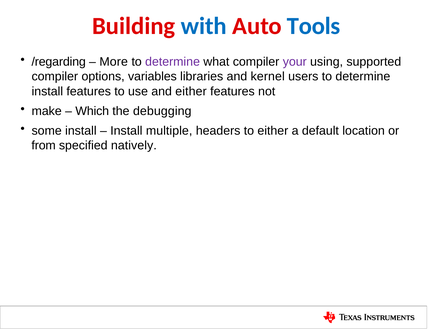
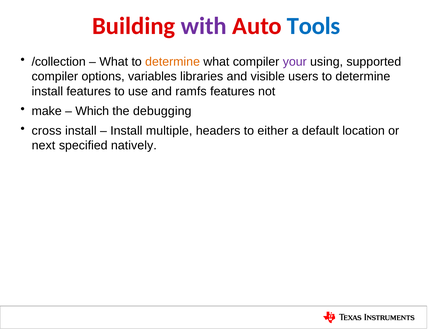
with colour: blue -> purple
/regarding: /regarding -> /collection
More at (114, 62): More -> What
determine at (173, 62) colour: purple -> orange
kernel: kernel -> visible
and either: either -> ramfs
some: some -> cross
from: from -> next
